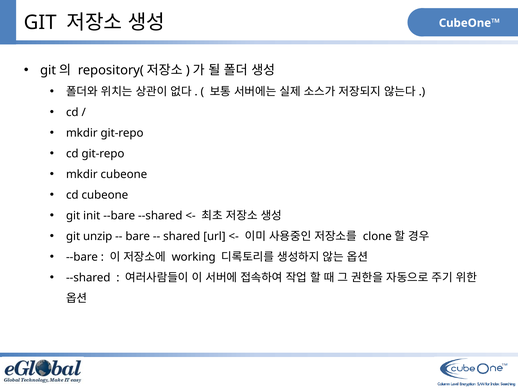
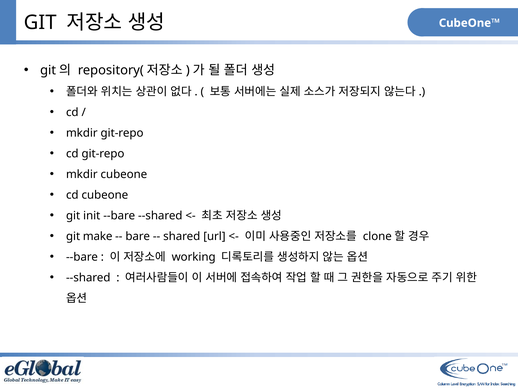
unzip: unzip -> make
